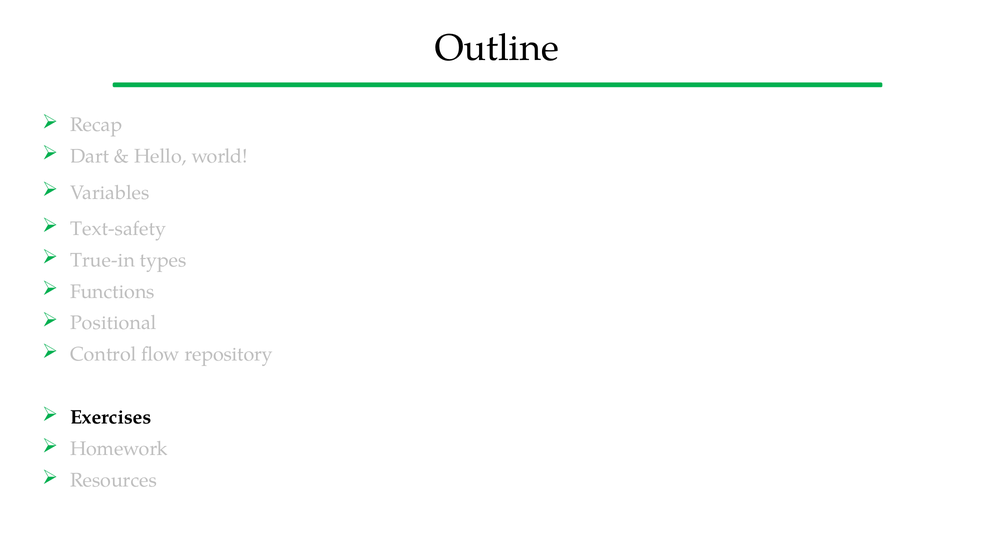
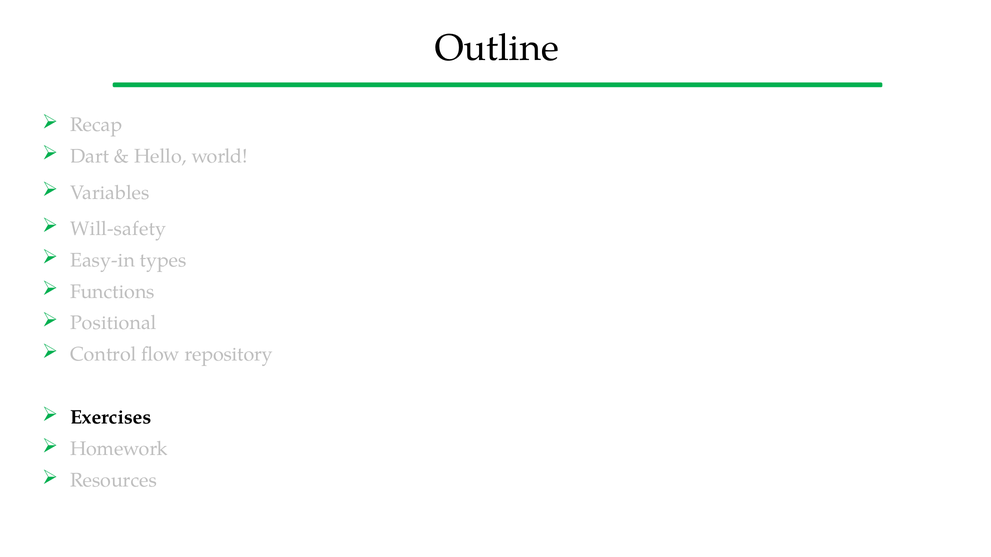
Text-safety: Text-safety -> Will-safety
True-in: True-in -> Easy-in
